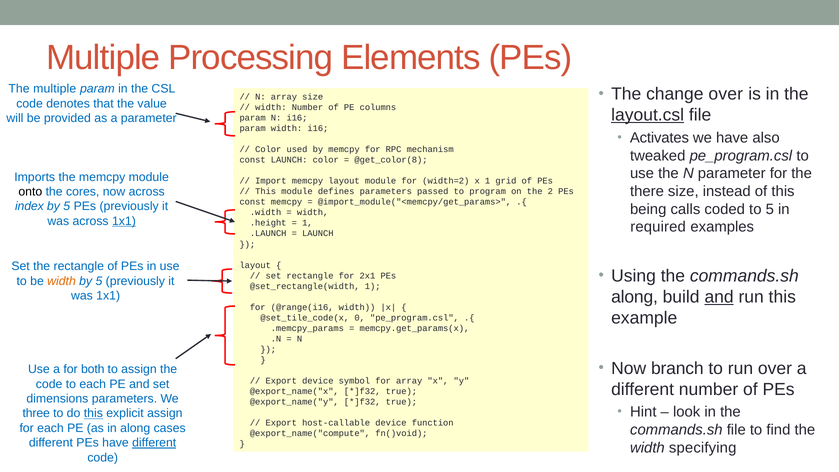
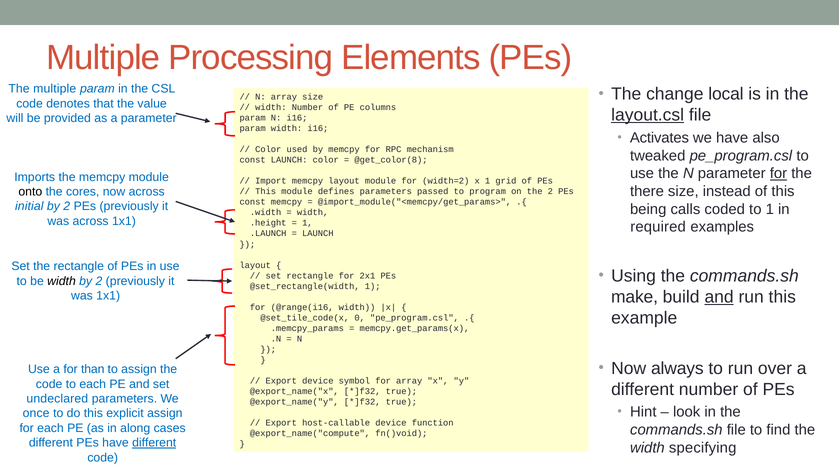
change over: over -> local
for at (778, 174) underline: none -> present
index: index -> initial
5 at (67, 206): 5 -> 2
to 5: 5 -> 1
1x1 at (124, 221) underline: present -> none
width at (62, 281) colour: orange -> black
5 at (99, 281): 5 -> 2
along at (635, 297): along -> make
branch: branch -> always
both: both -> than
dimensions: dimensions -> undeclared
three: three -> once
this at (93, 413) underline: present -> none
